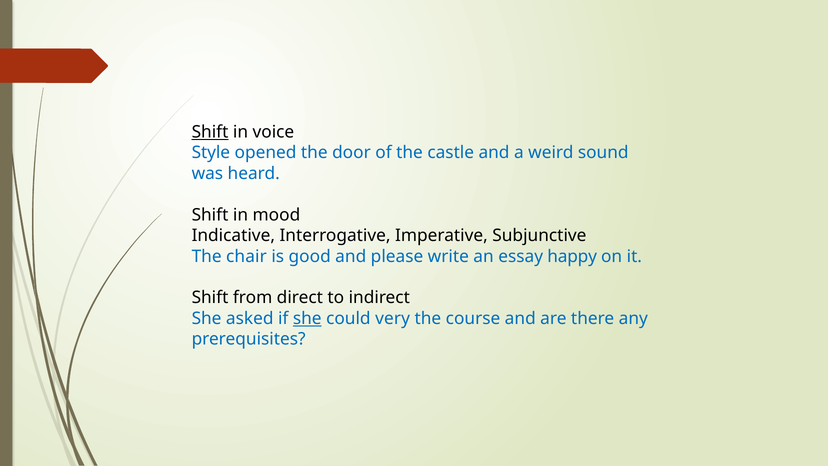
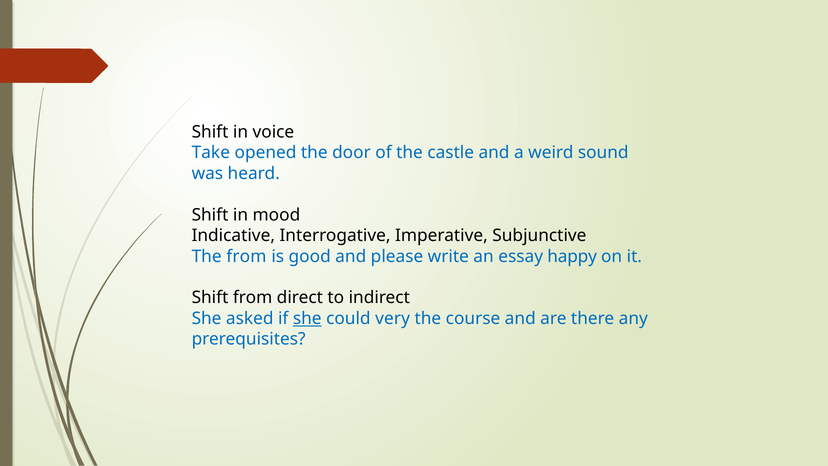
Shift at (210, 132) underline: present -> none
Style: Style -> Take
The chair: chair -> from
